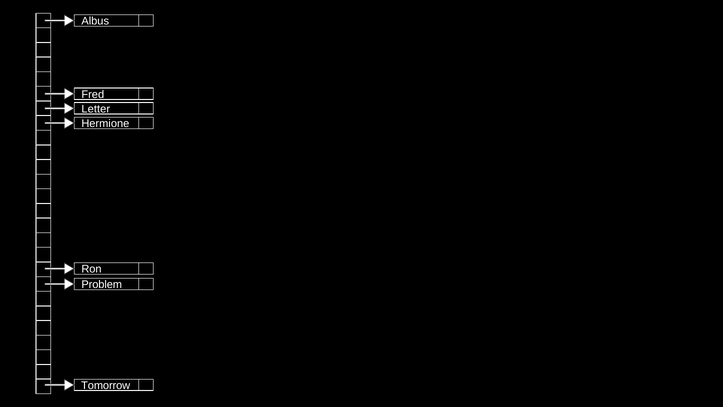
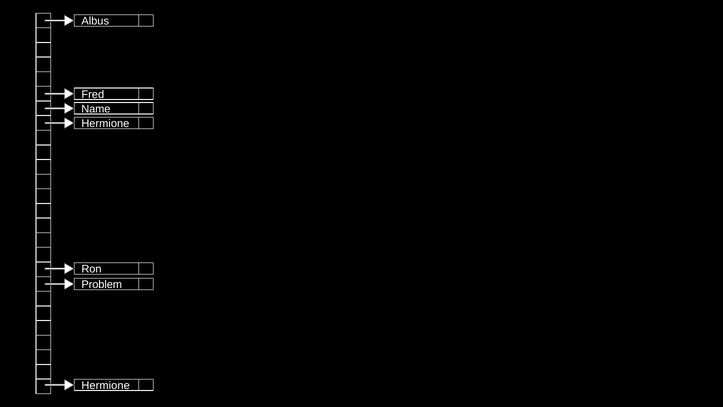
Letter: Letter -> Name
Tomorrow at (106, 385): Tomorrow -> Hermione
